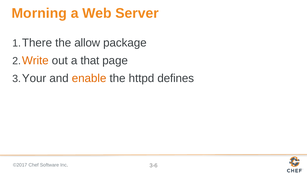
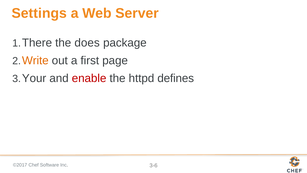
Morning: Morning -> Settings
allow: allow -> does
that: that -> first
enable colour: orange -> red
